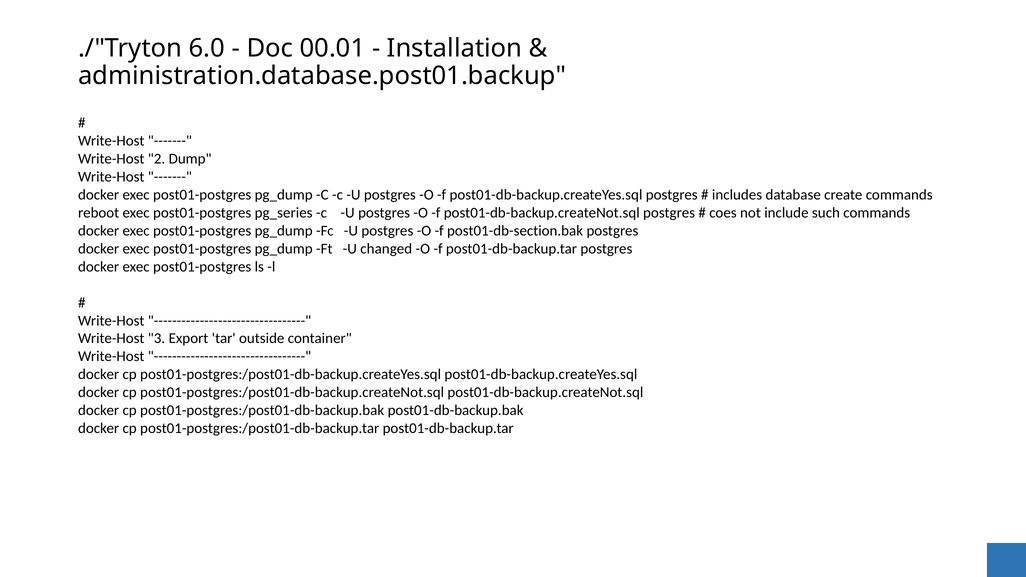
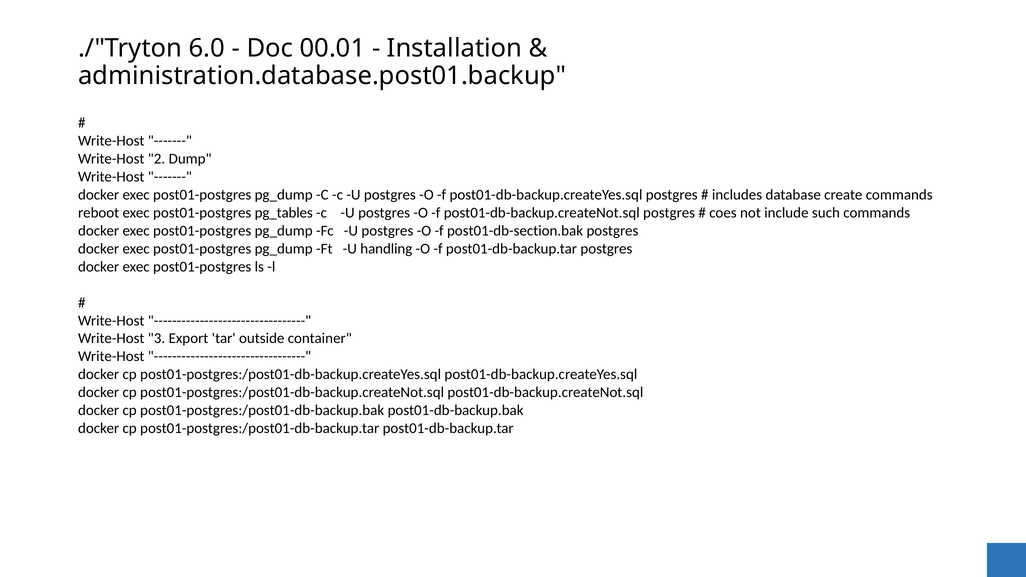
pg_series: pg_series -> pg_tables
changed: changed -> handling
